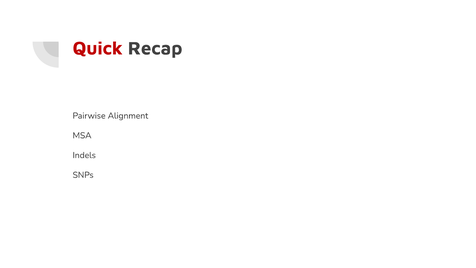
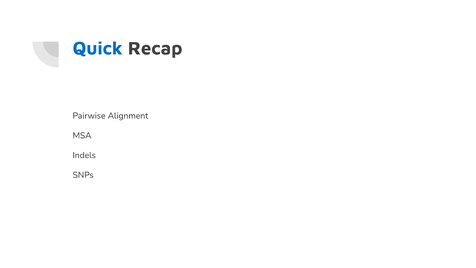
Quick colour: red -> blue
